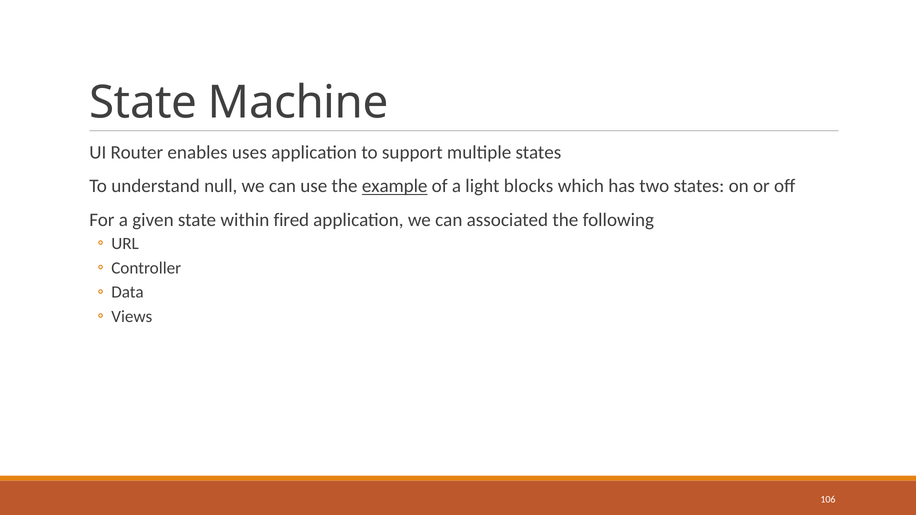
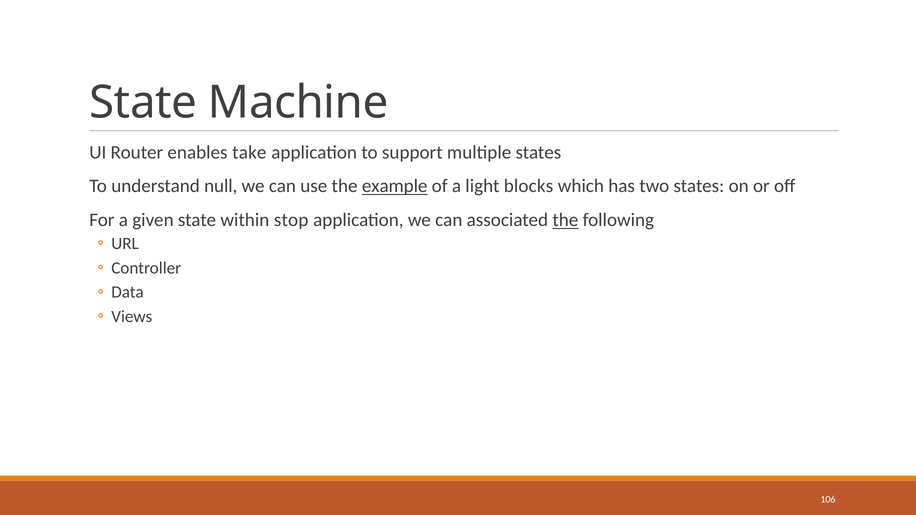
uses: uses -> take
fired: fired -> stop
the at (565, 220) underline: none -> present
